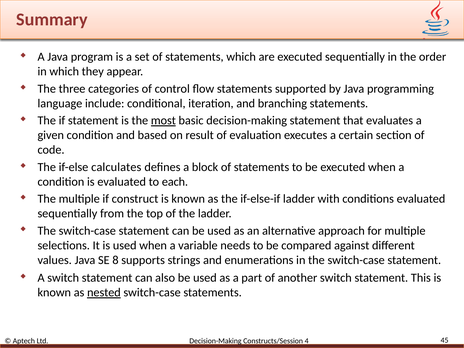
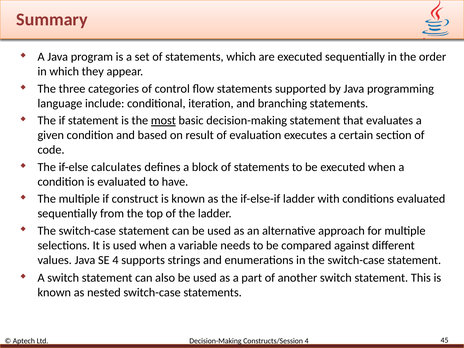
each: each -> have
SE 8: 8 -> 4
nested underline: present -> none
